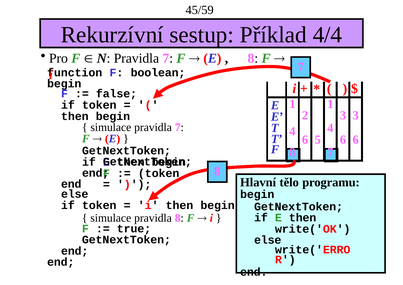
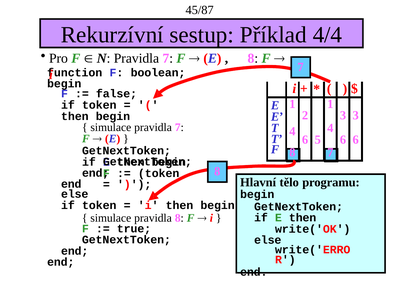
45/59: 45/59 -> 45/87
